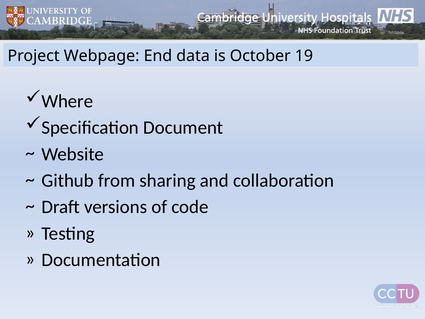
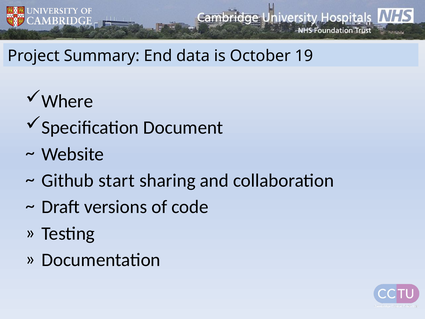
Webpage: Webpage -> Summary
from: from -> start
